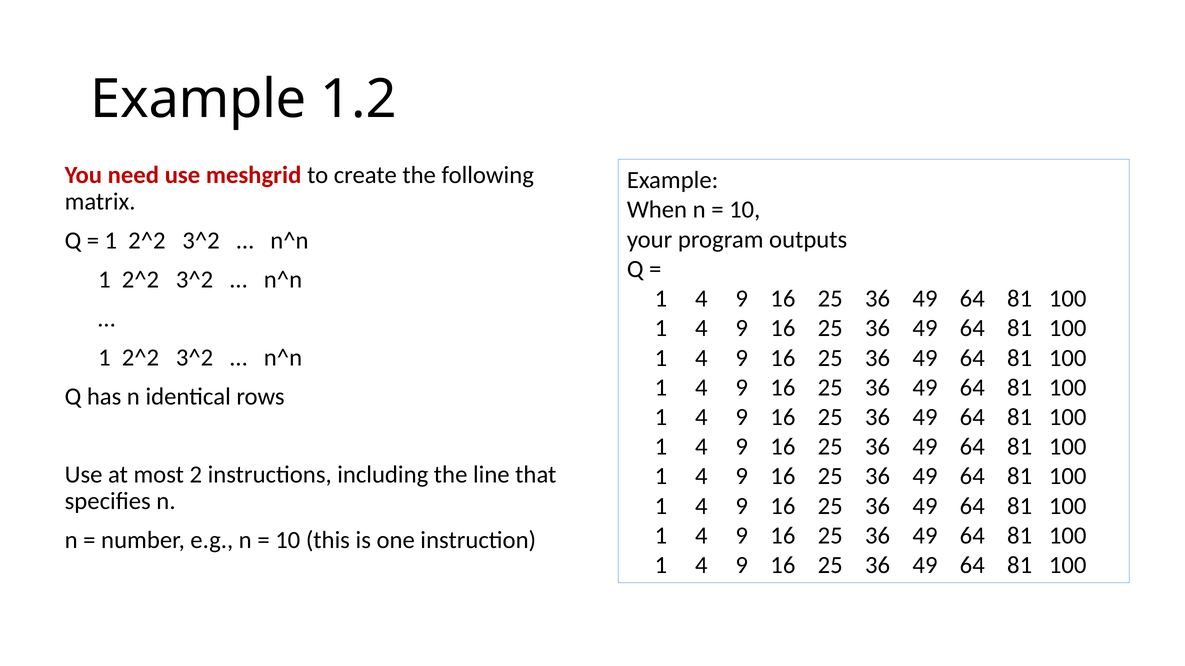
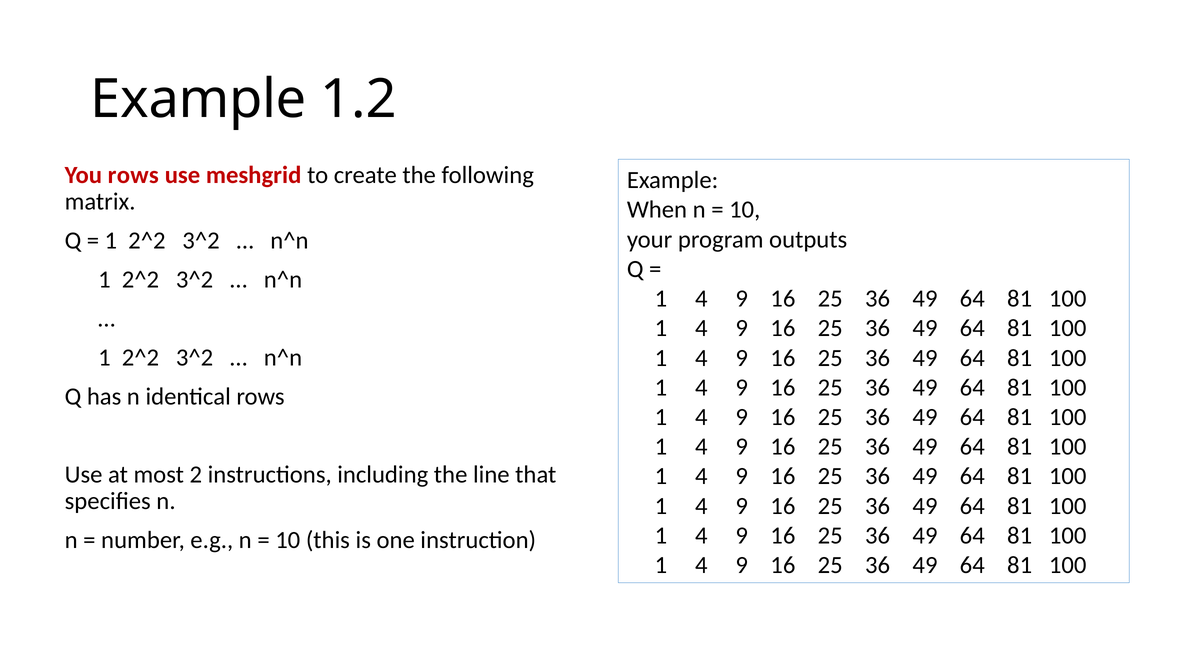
You need: need -> rows
